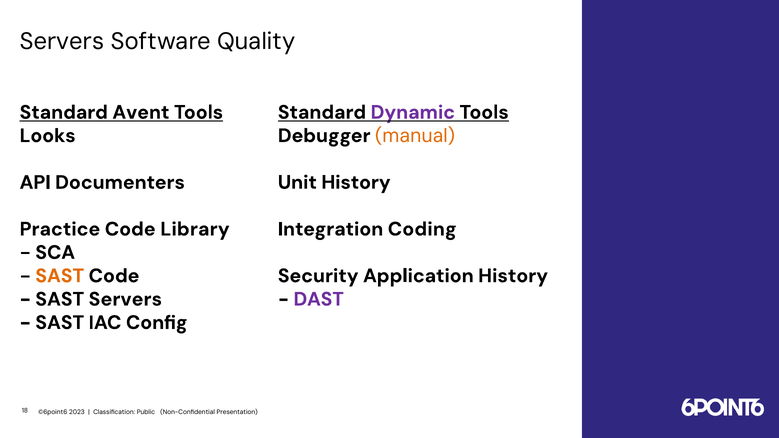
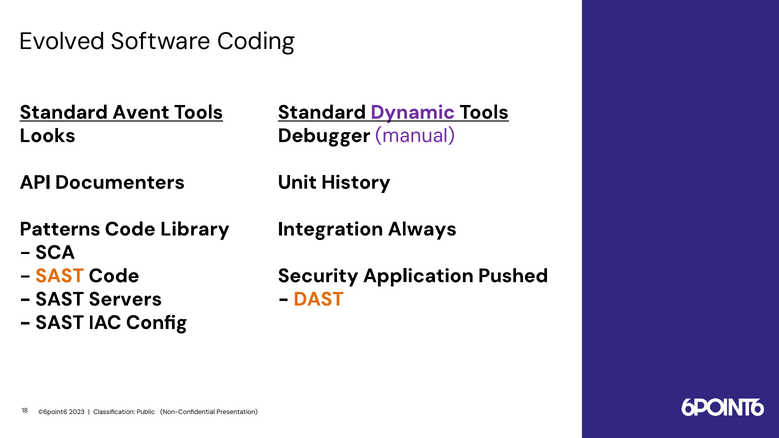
Servers at (62, 41): Servers -> Evolved
Quality: Quality -> Coding
manual colour: orange -> purple
Practice: Practice -> Patterns
Coding: Coding -> Always
Application History: History -> Pushed
DAST colour: purple -> orange
